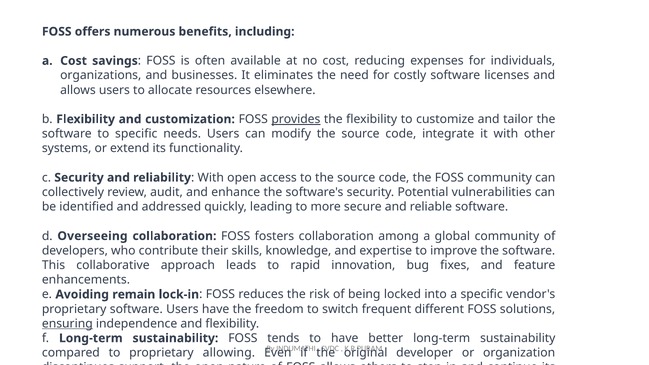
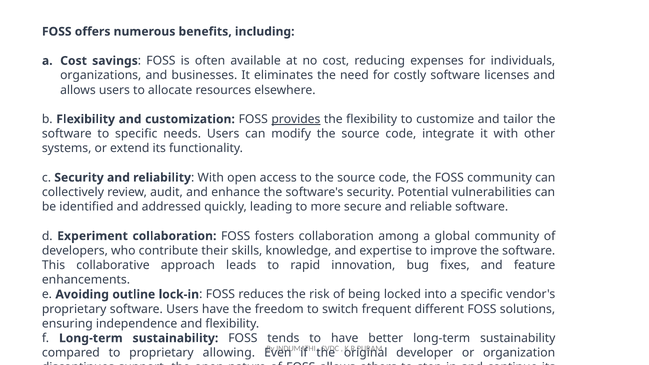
Overseeing: Overseeing -> Experiment
remain: remain -> outline
ensuring underline: present -> none
